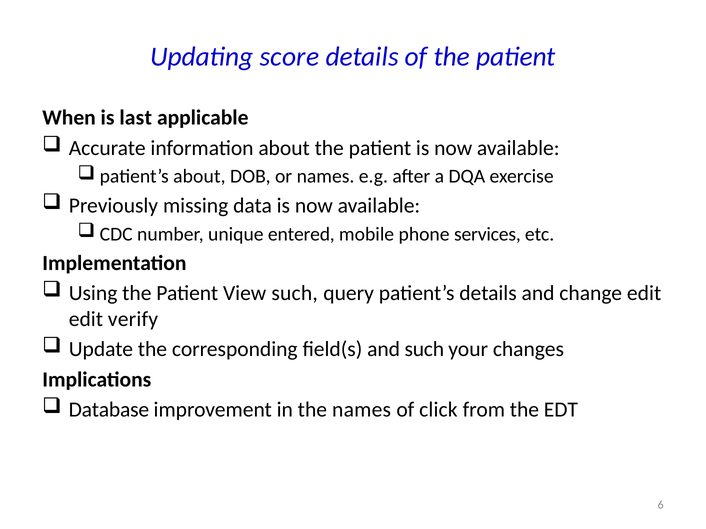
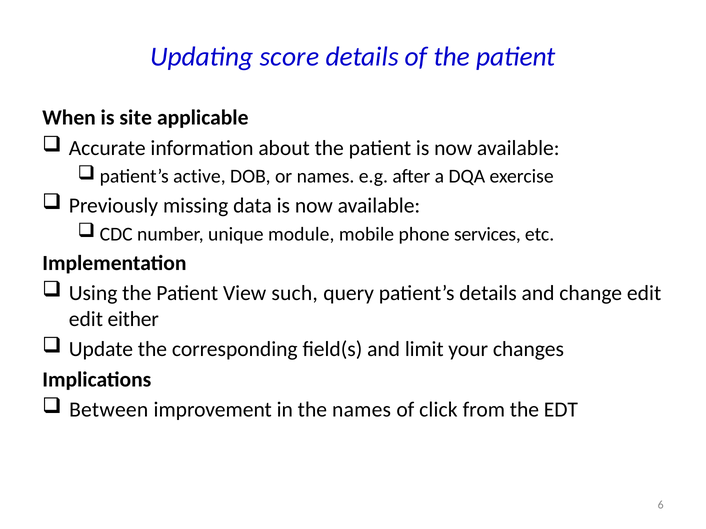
last: last -> site
patient’s about: about -> active
entered: entered -> module
verify: verify -> either
and such: such -> limit
Database: Database -> Between
